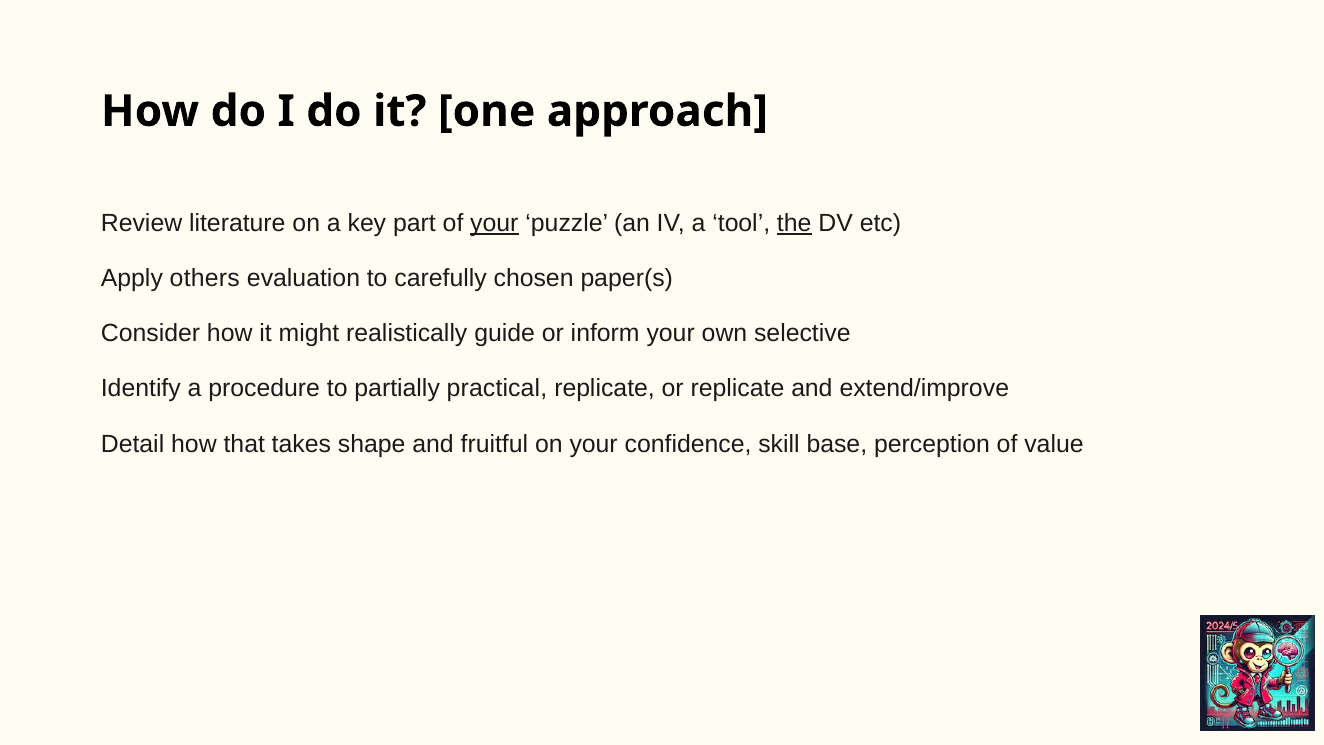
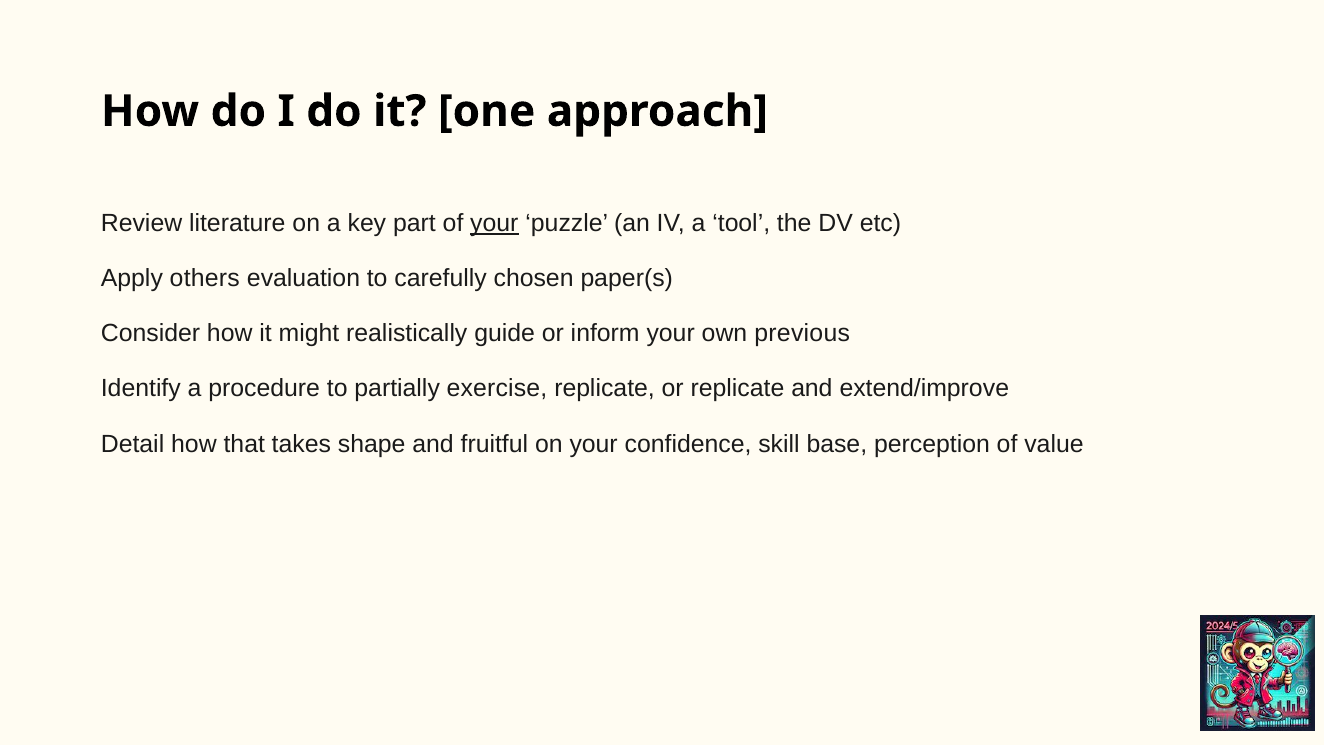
the underline: present -> none
selective: selective -> previous
practical: practical -> exercise
